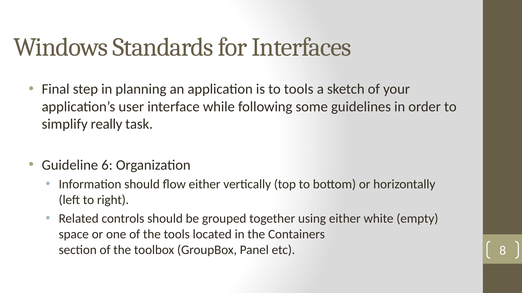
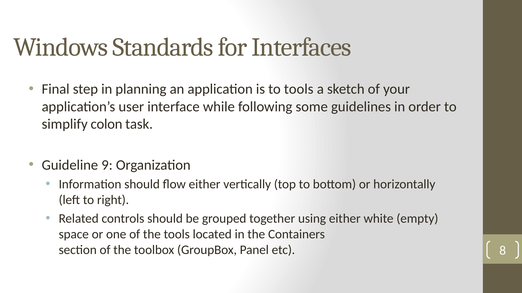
really: really -> colon
6: 6 -> 9
